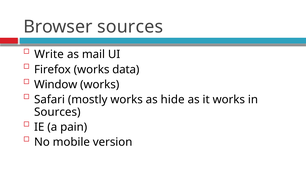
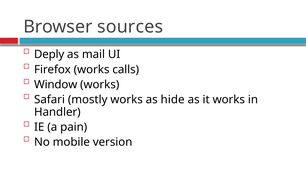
Write: Write -> Deply
data: data -> calls
Sources at (57, 112): Sources -> Handler
